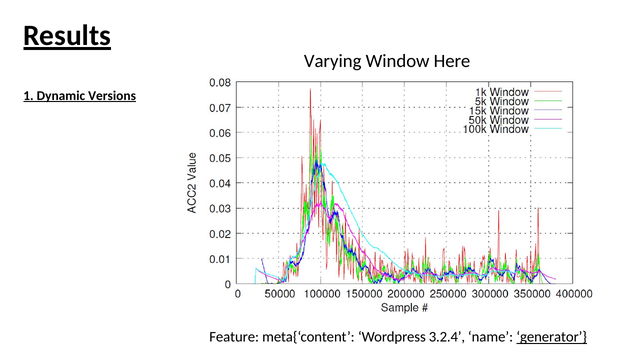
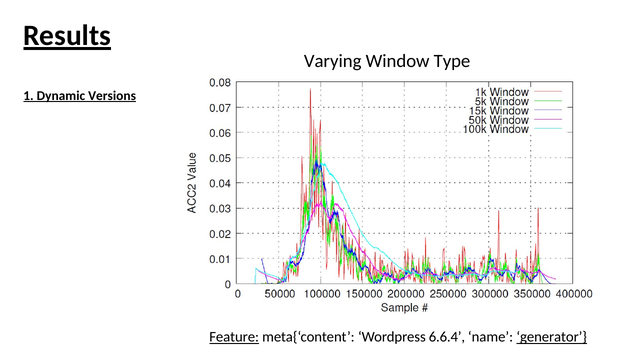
Here: Here -> Type
Feature underline: none -> present
3.2.4: 3.2.4 -> 6.6.4
